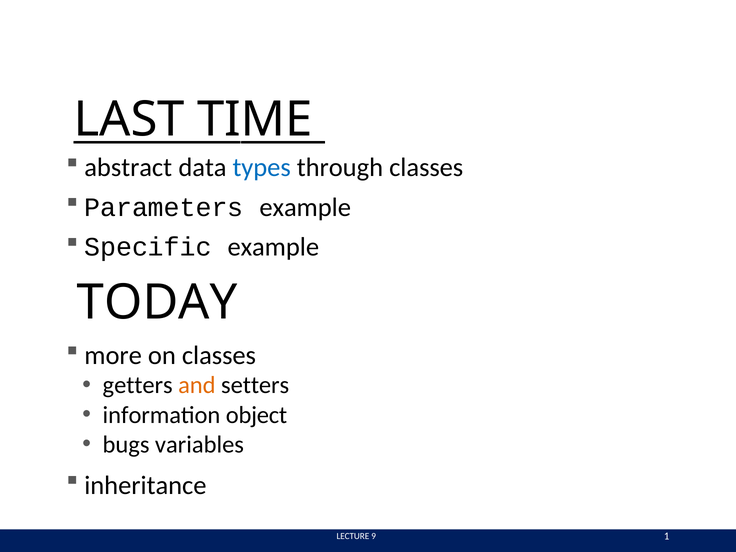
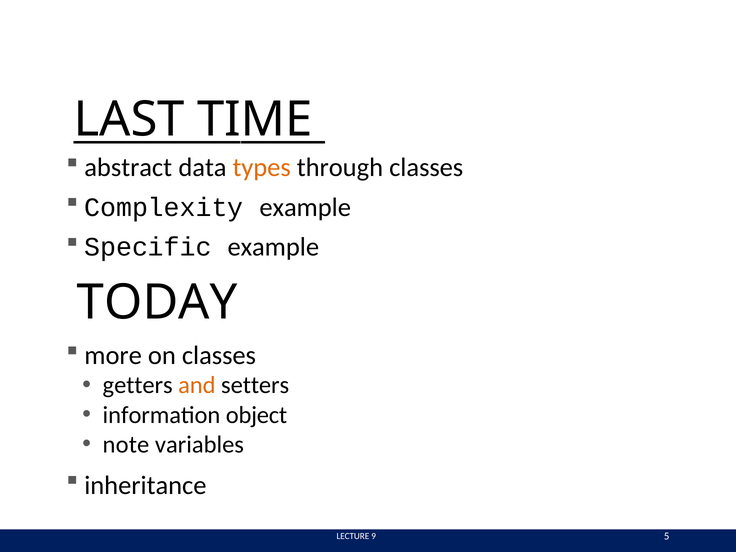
types colour: blue -> orange
Parameters: Parameters -> Complexity
bugs: bugs -> note
1: 1 -> 5
